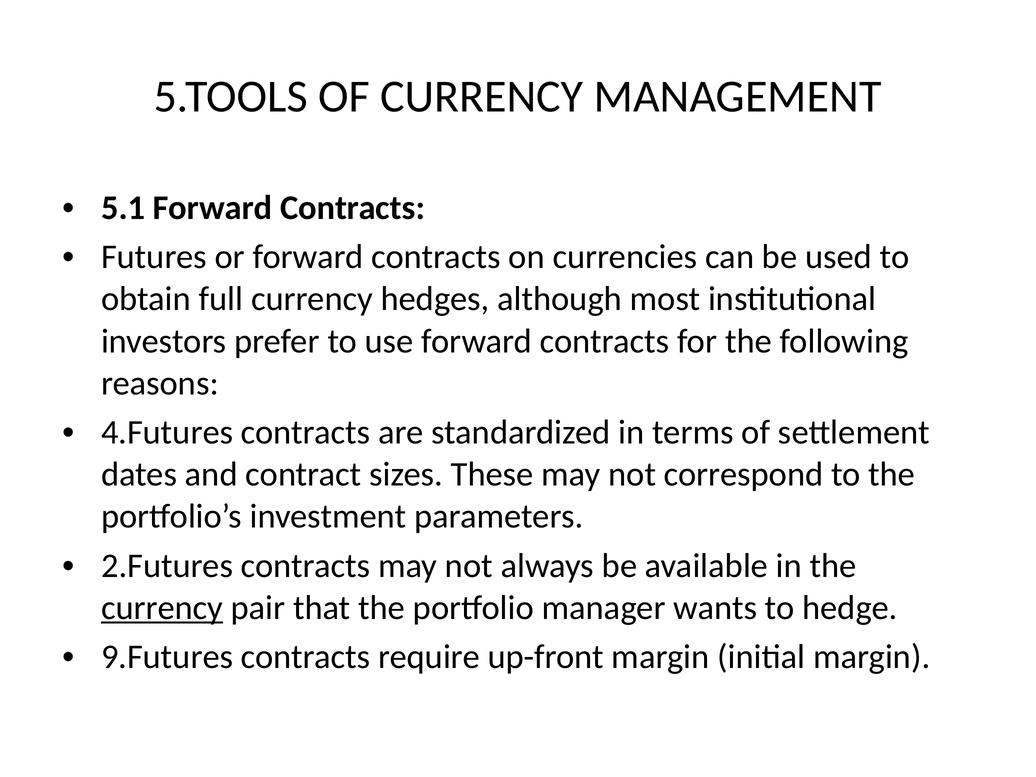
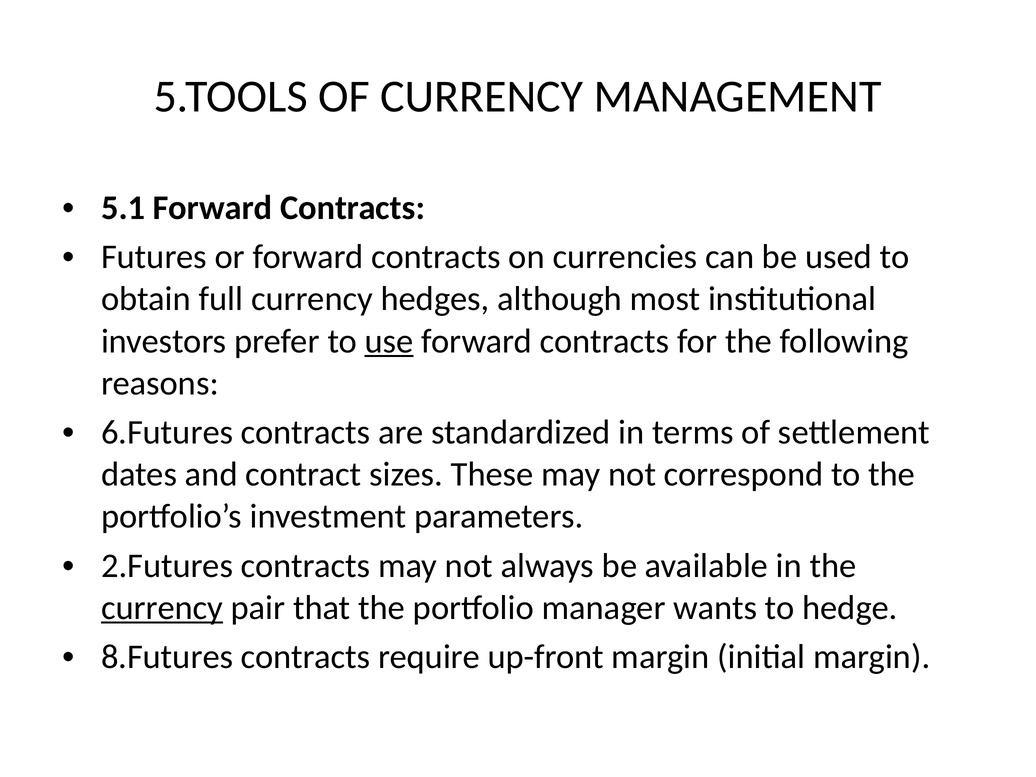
use underline: none -> present
4.Futures: 4.Futures -> 6.Futures
9.Futures: 9.Futures -> 8.Futures
